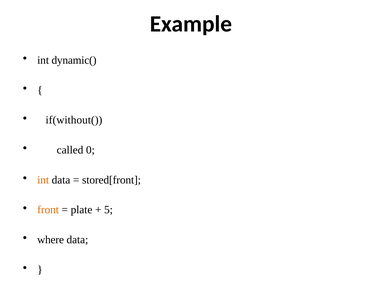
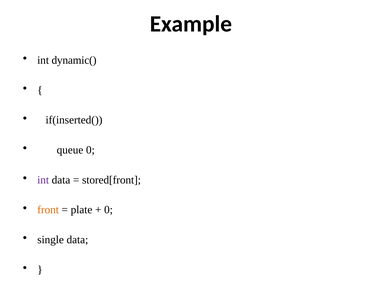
if(without(: if(without( -> if(inserted(
called: called -> queue
int at (43, 180) colour: orange -> purple
5 at (108, 210): 5 -> 0
where: where -> single
